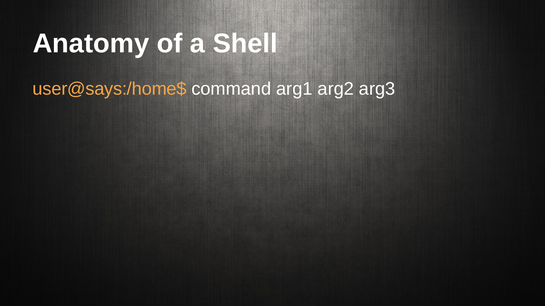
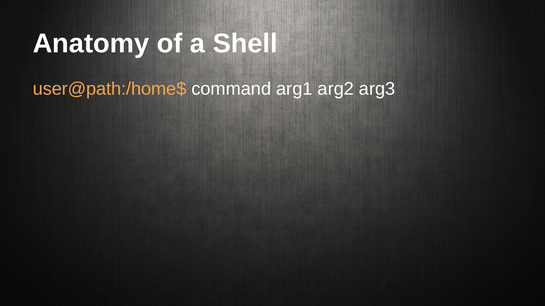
user@says:/home$: user@says:/home$ -> user@path:/home$
